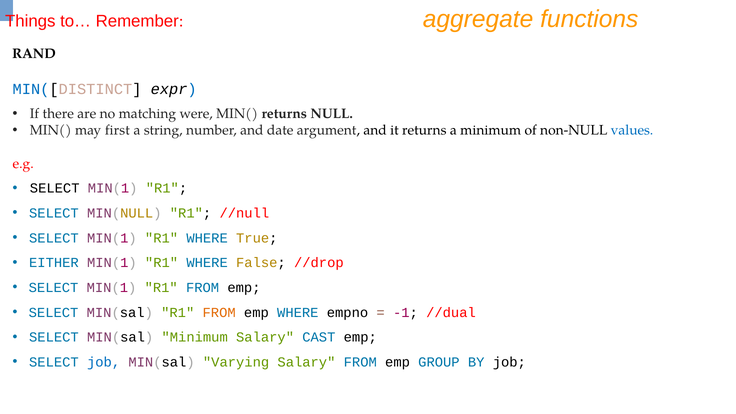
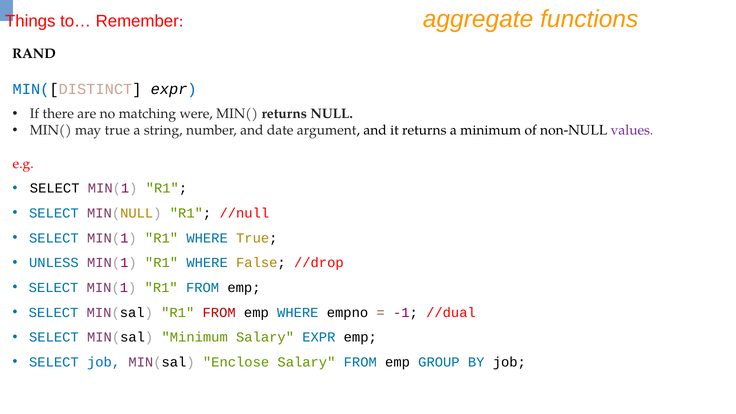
may first: first -> true
values colour: blue -> purple
EITHER: EITHER -> UNLESS
FROM at (219, 312) colour: orange -> red
Salary CAST: CAST -> EXPR
Varying: Varying -> Enclose
